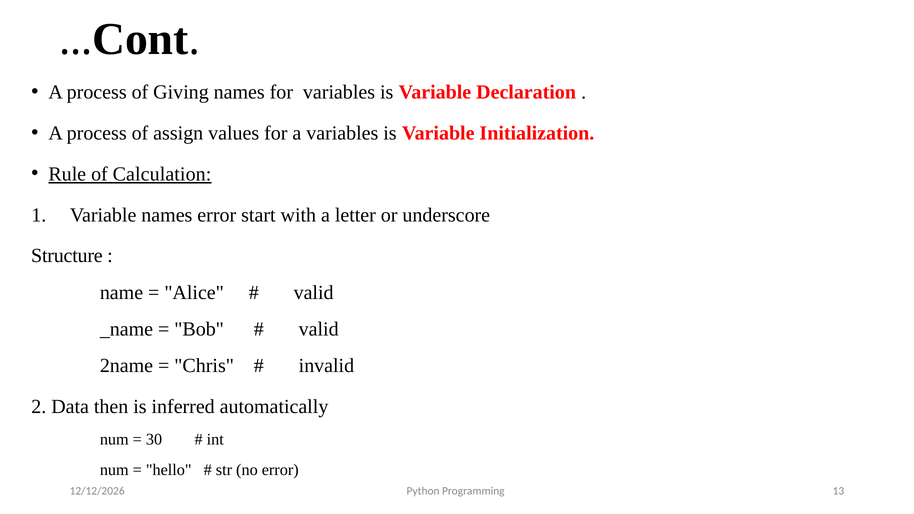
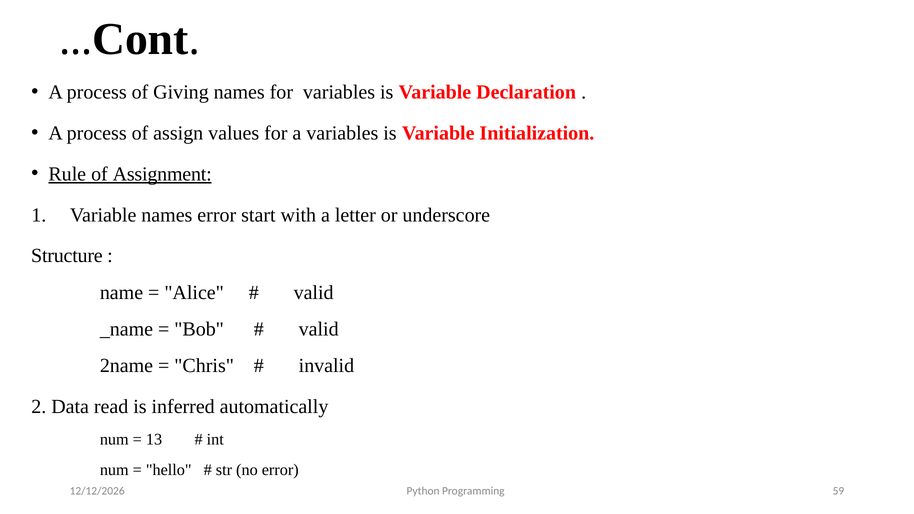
Calculation: Calculation -> Assignment
then: then -> read
30: 30 -> 13
13: 13 -> 59
